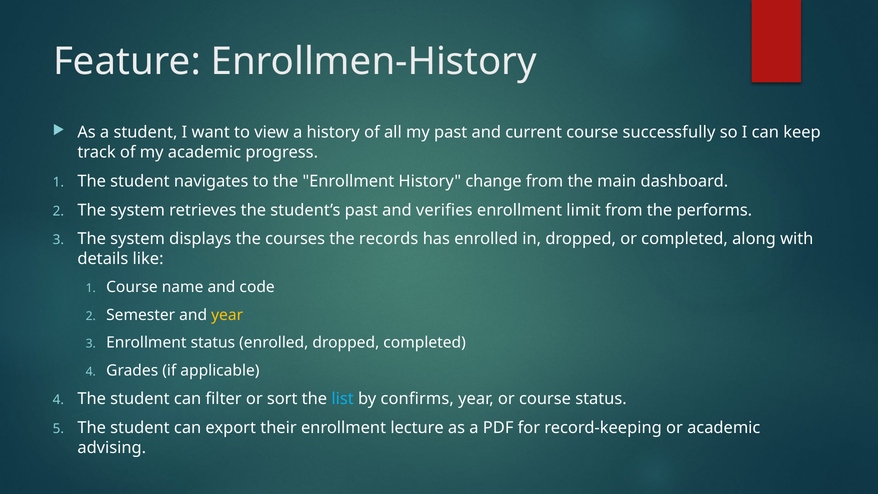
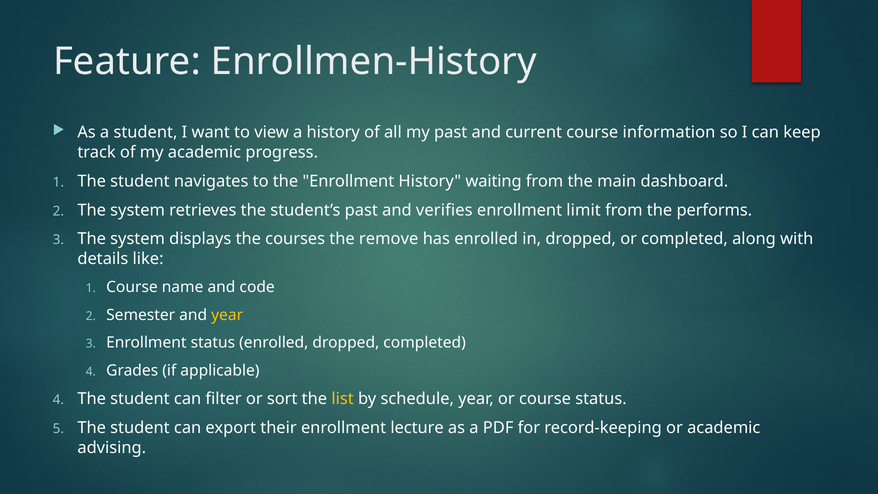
successfully: successfully -> information
change: change -> waiting
records: records -> remove
list colour: light blue -> yellow
confirms: confirms -> schedule
